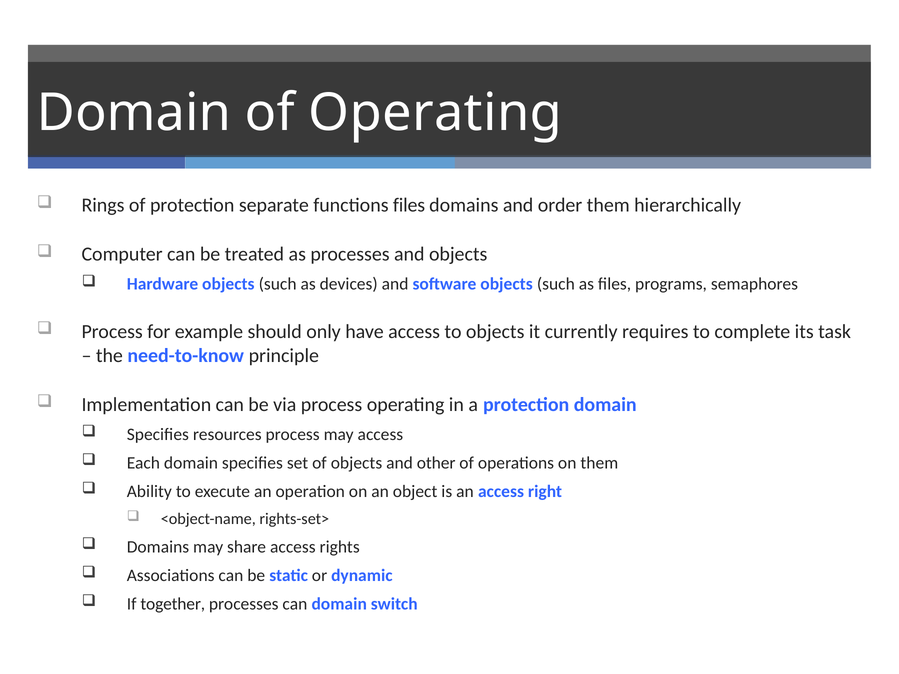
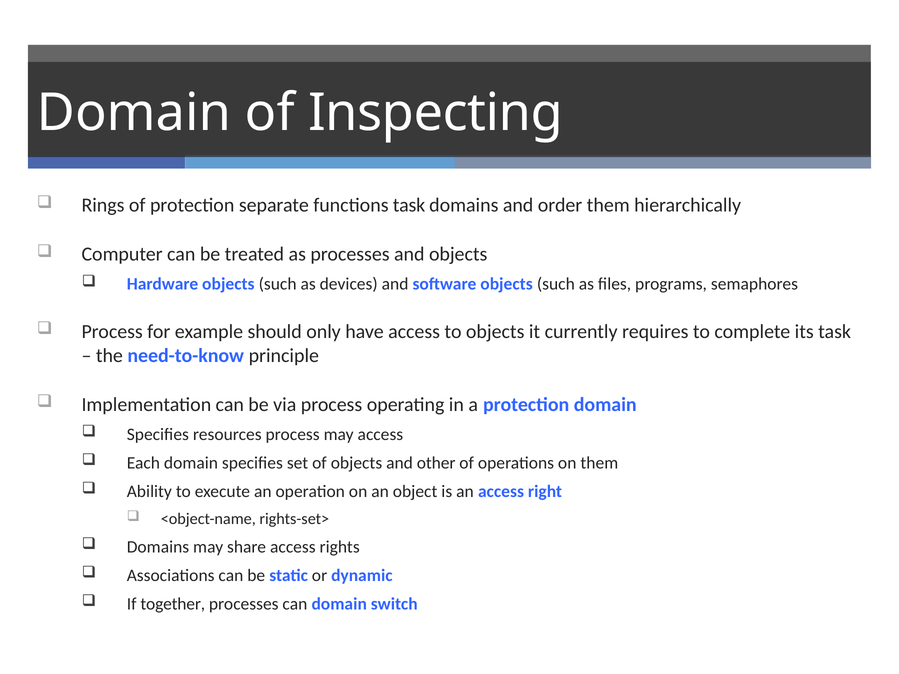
of Operating: Operating -> Inspecting
functions files: files -> task
